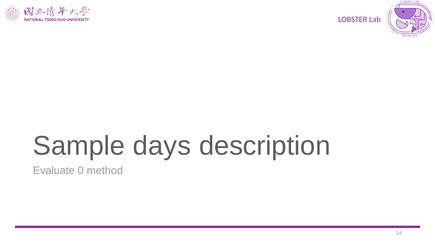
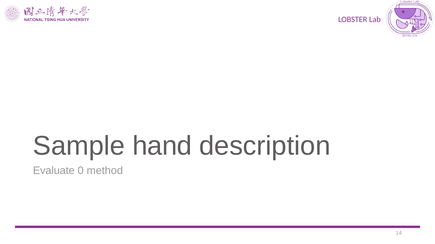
days: days -> hand
